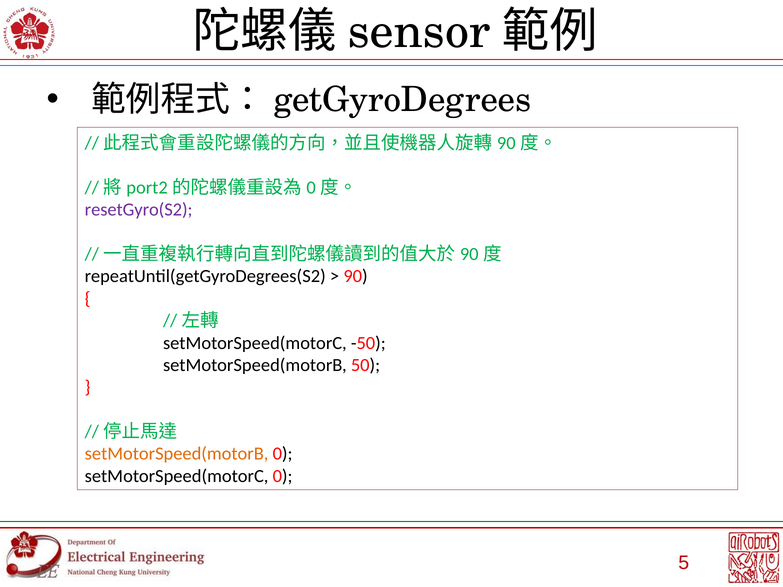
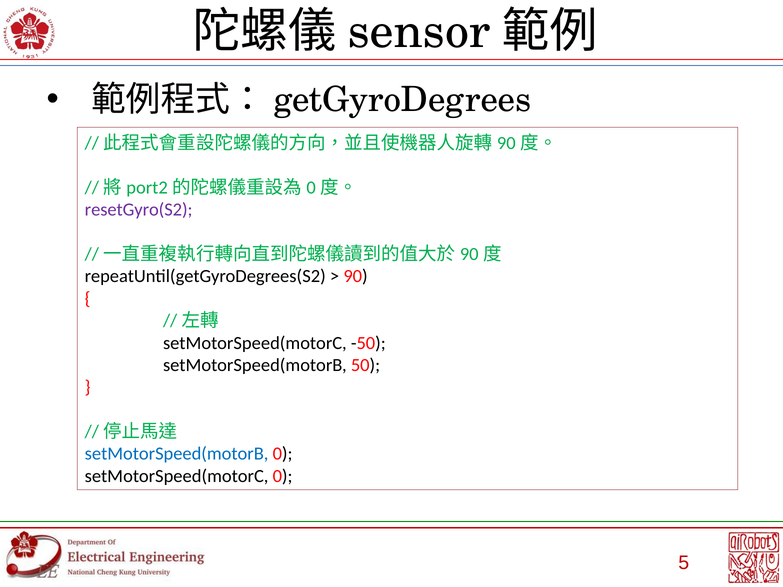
setMotorSpeed(motorB at (177, 454) colour: orange -> blue
